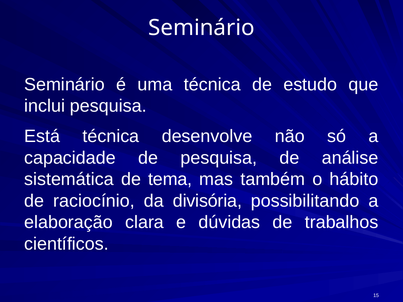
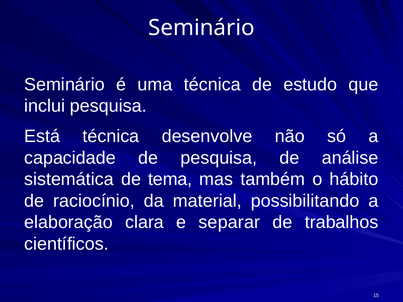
divisória: divisória -> material
dúvidas: dúvidas -> separar
